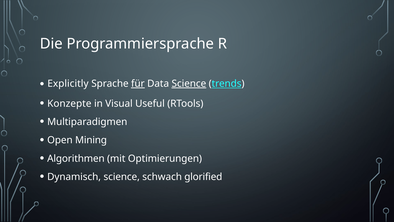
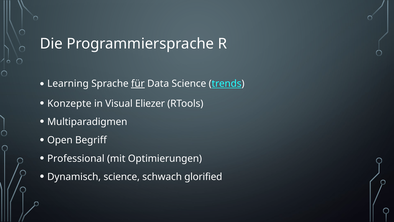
Explicitly: Explicitly -> Learning
Science at (189, 83) underline: present -> none
Useful: Useful -> Eliezer
Mining: Mining -> Begriff
Algorithmen: Algorithmen -> Professional
